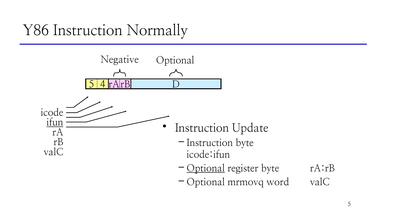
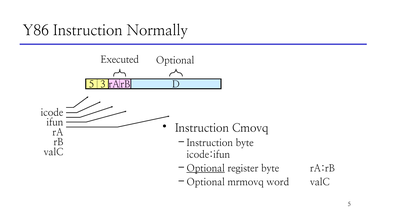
Negative: Negative -> Executed
4: 4 -> 3
ifun underline: present -> none
Update: Update -> Cmovq
